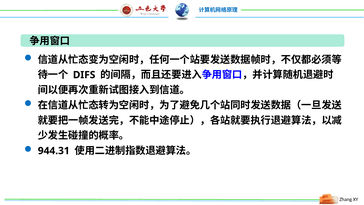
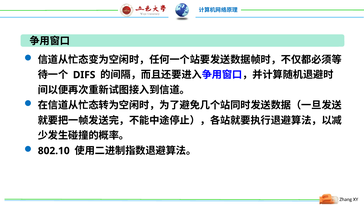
944.31: 944.31 -> 802.10
